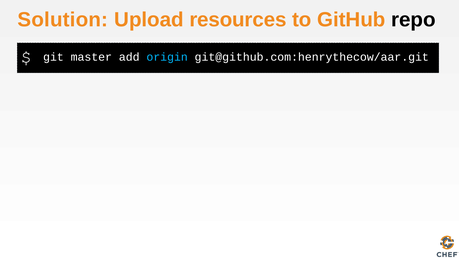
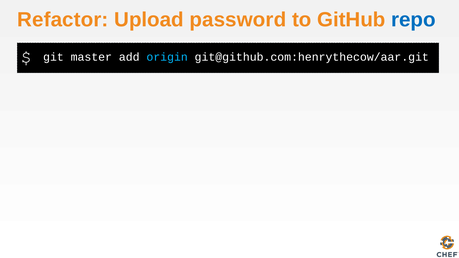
Solution: Solution -> Refactor
resources: resources -> password
repo colour: black -> blue
